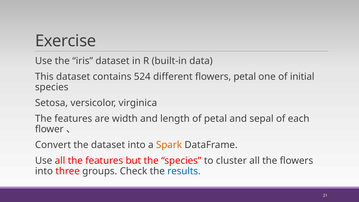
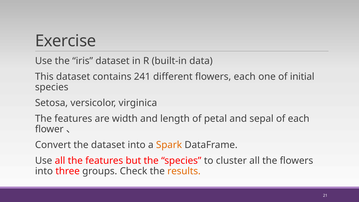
524: 524 -> 241
flowers petal: petal -> each
results colour: blue -> orange
